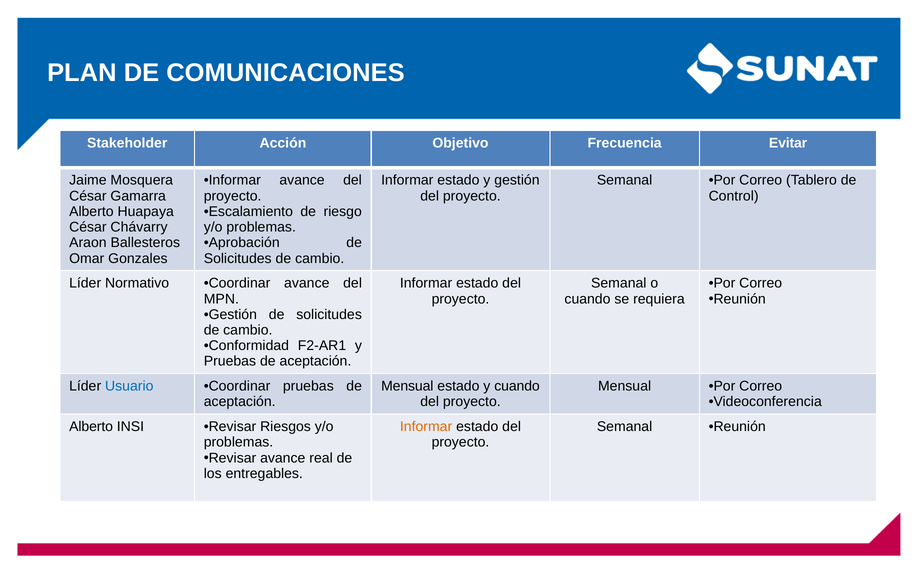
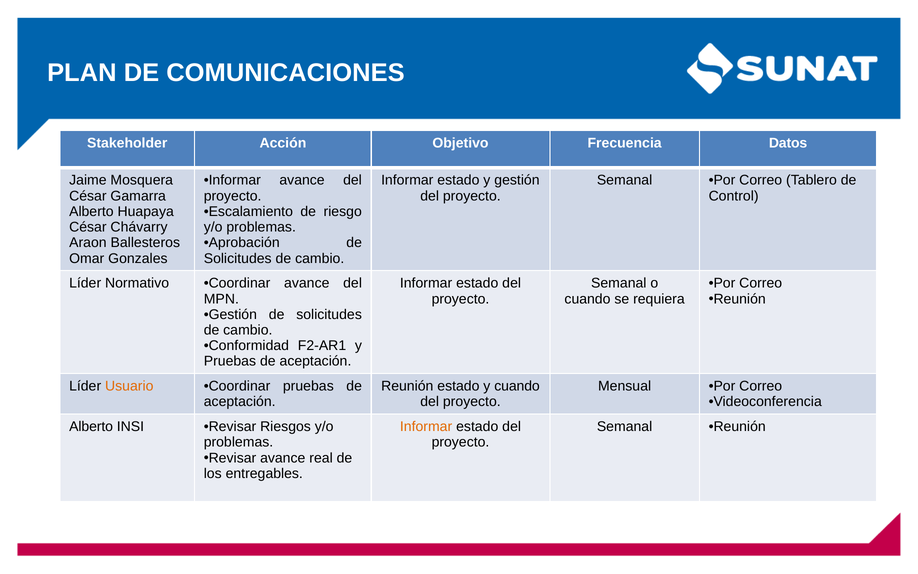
Evitar: Evitar -> Datos
Usuario colour: blue -> orange
Mensual at (407, 386): Mensual -> Reunión
